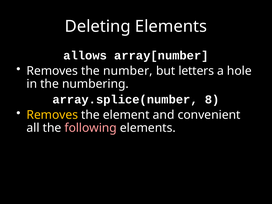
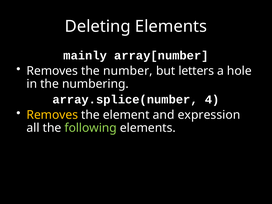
allows: allows -> mainly
8: 8 -> 4
convenient: convenient -> expression
following colour: pink -> light green
